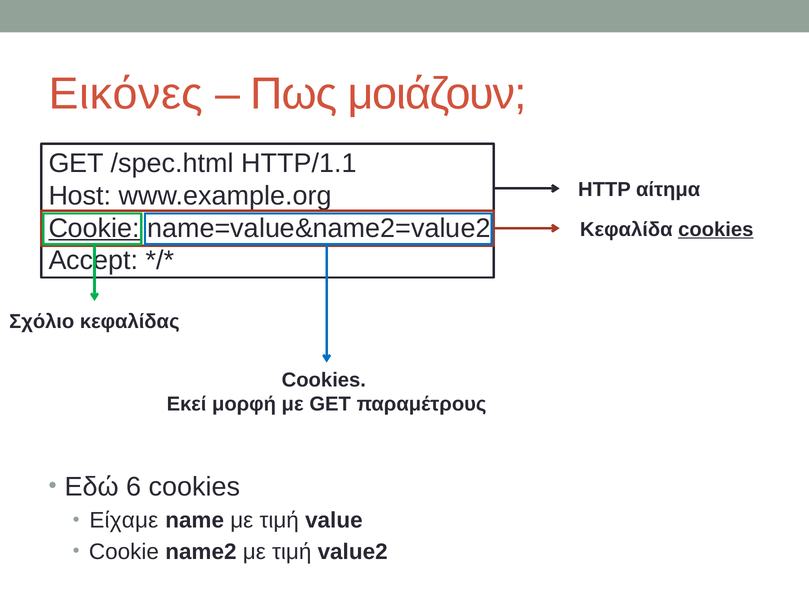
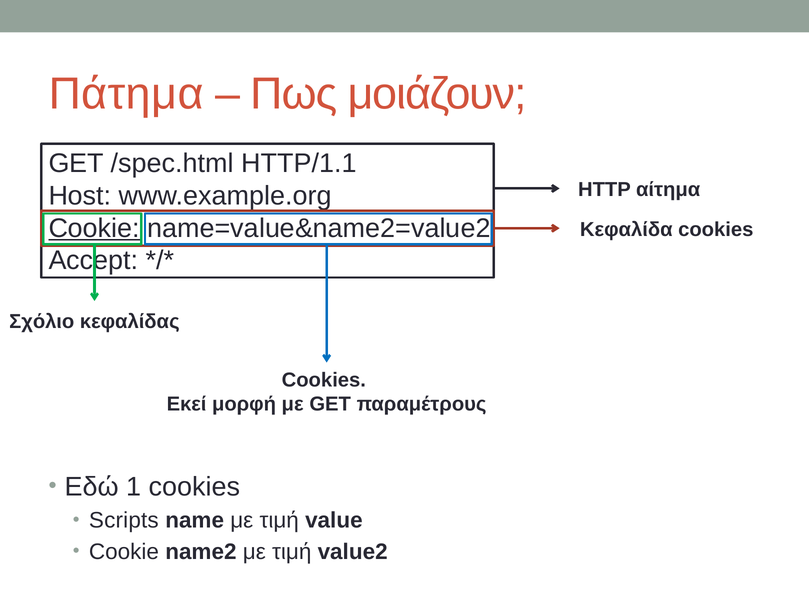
Εικόνες: Εικόνες -> Πάτημα
cookies at (716, 230) underline: present -> none
6: 6 -> 1
Είχαμε: Είχαμε -> Scripts
